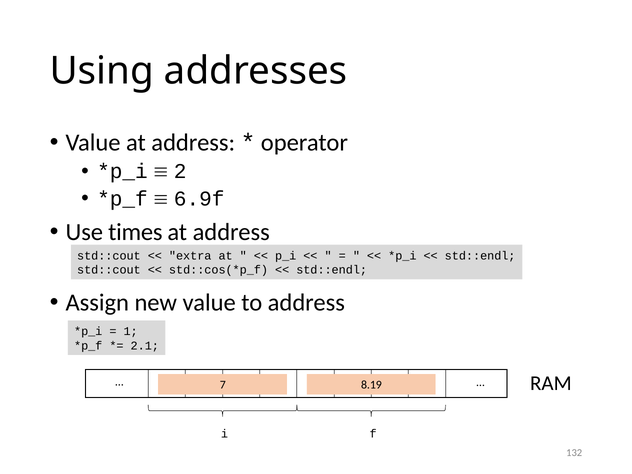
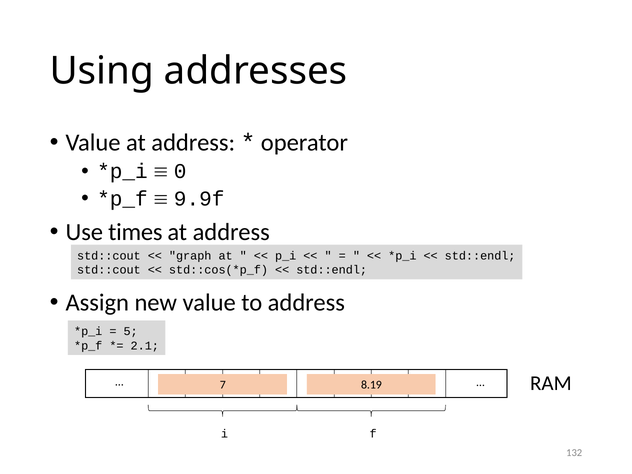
2: 2 -> 0
6.9f: 6.9f -> 9.9f
extra: extra -> graph
1 at (131, 331): 1 -> 5
